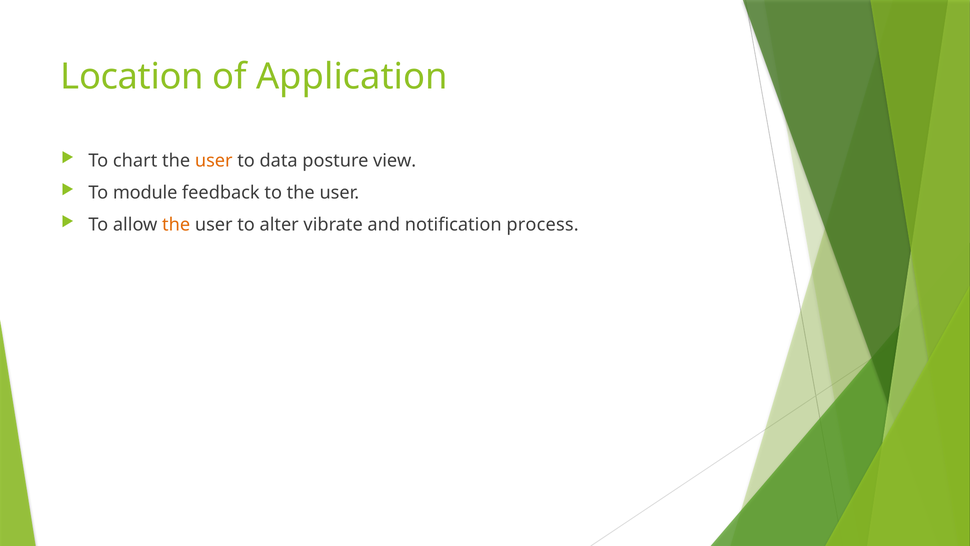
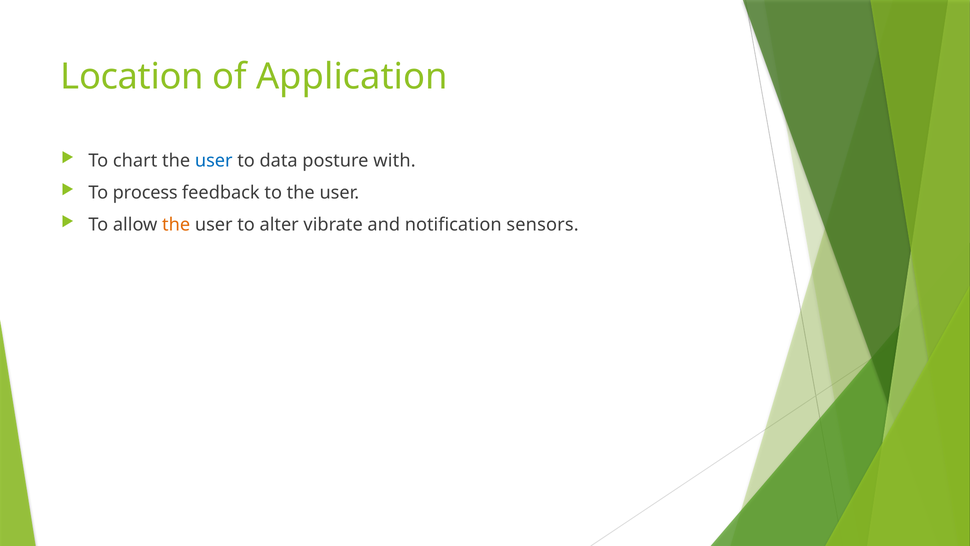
user at (214, 161) colour: orange -> blue
view: view -> with
module: module -> process
process: process -> sensors
